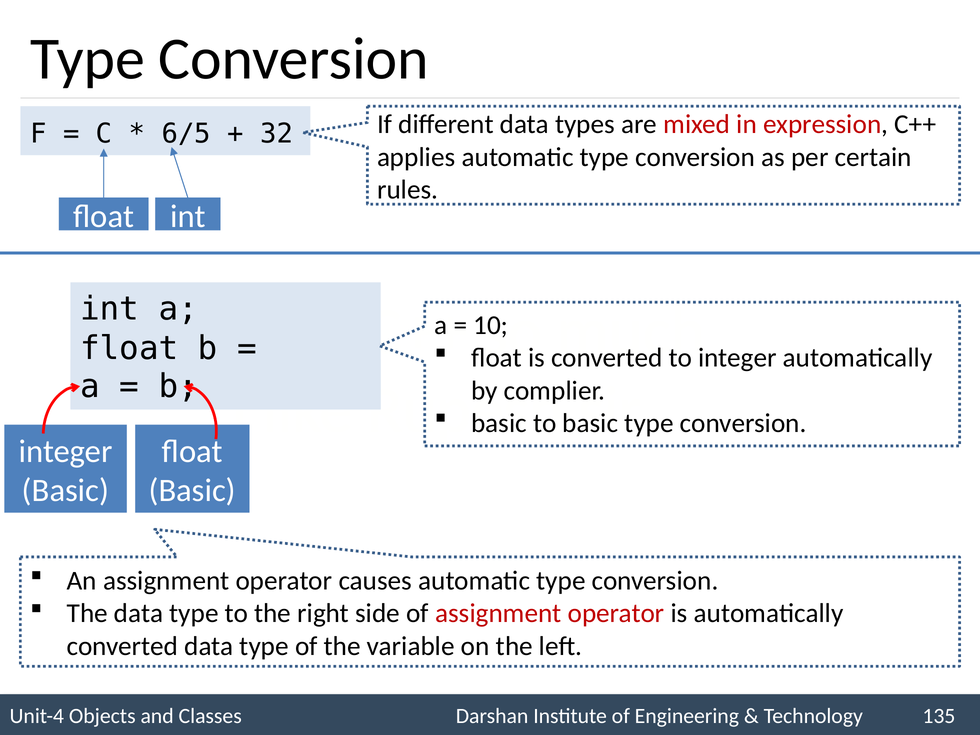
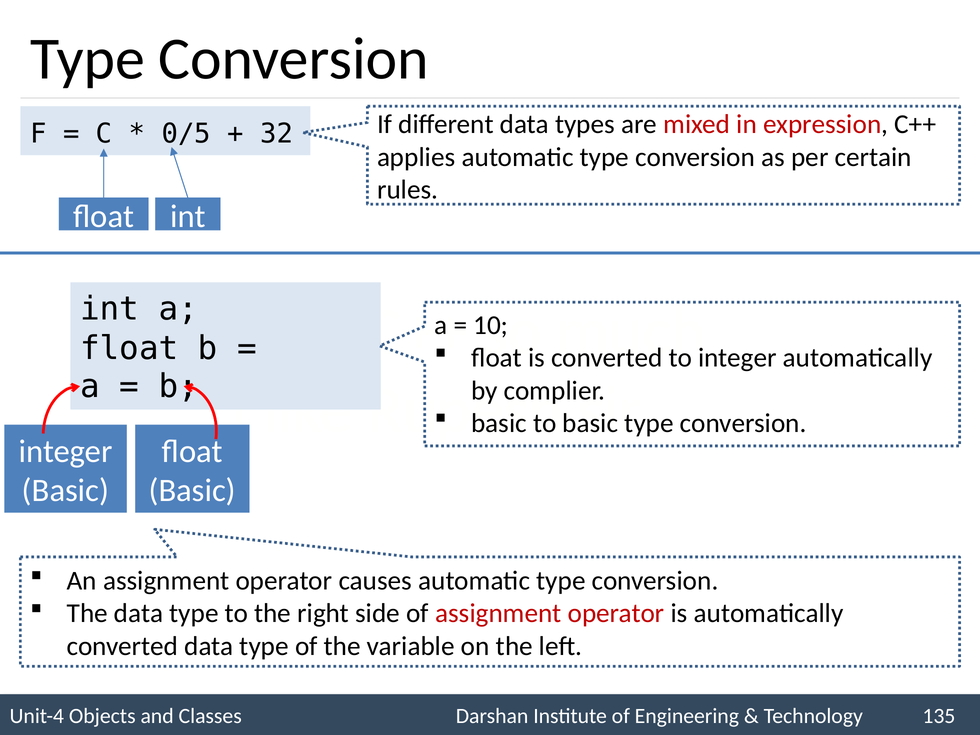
6/5: 6/5 -> 0/5
